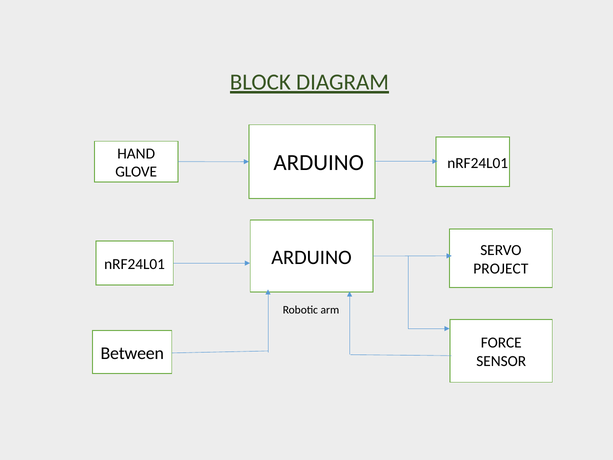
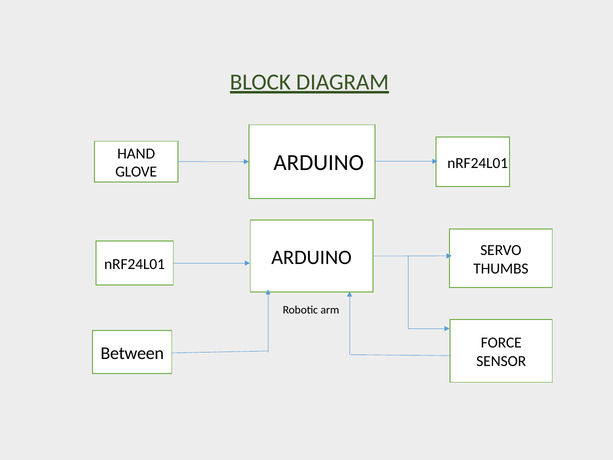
PROJECT: PROJECT -> THUMBS
